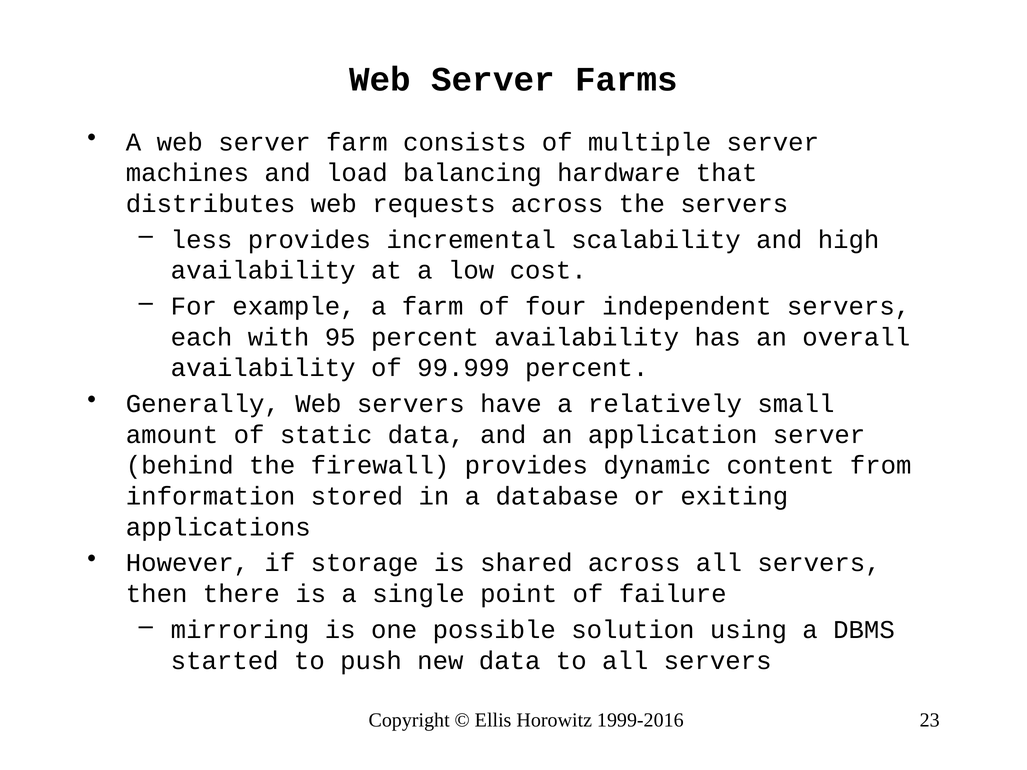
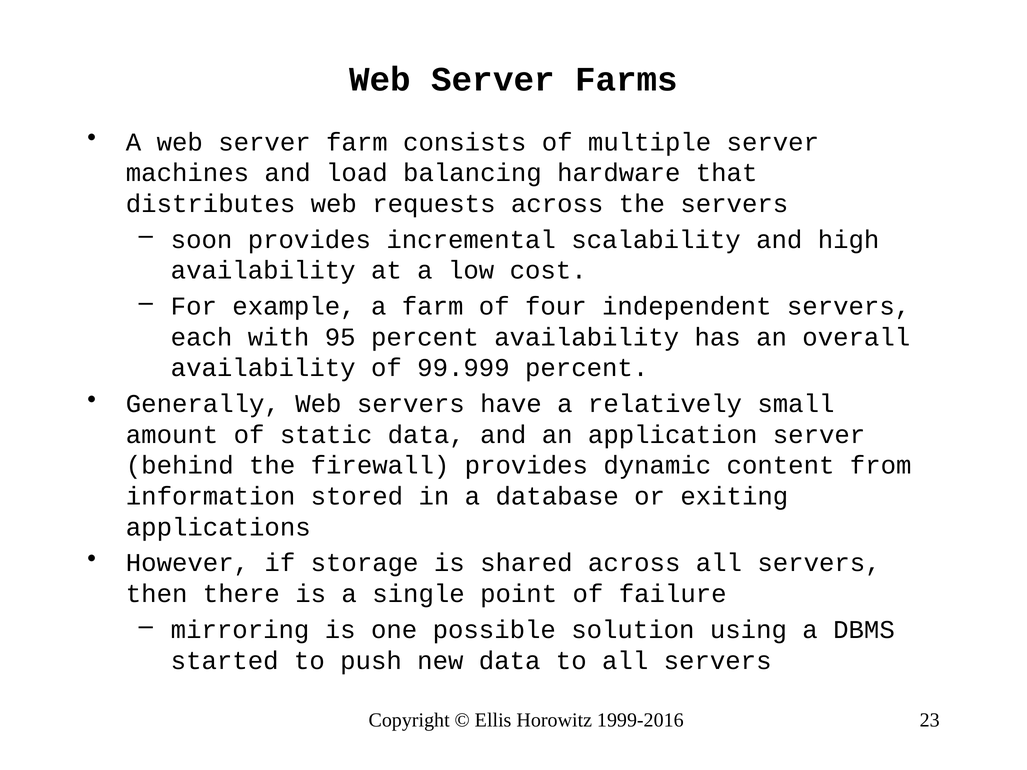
less: less -> soon
